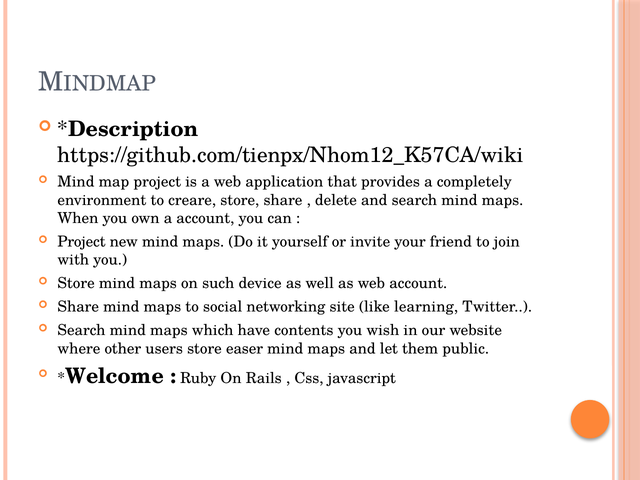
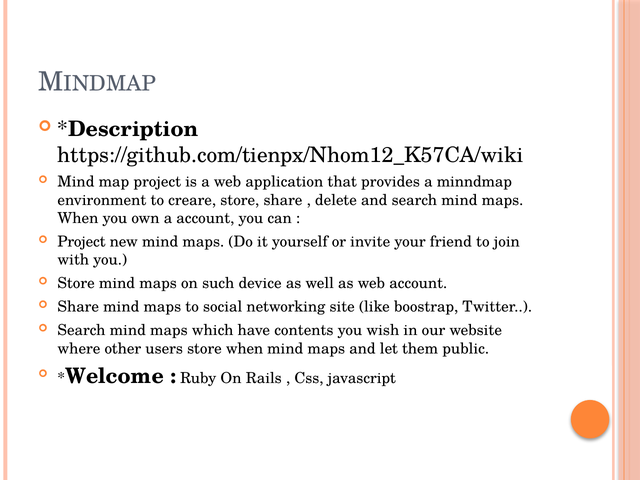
completely: completely -> minndmap
learning: learning -> boostrap
store easer: easer -> when
